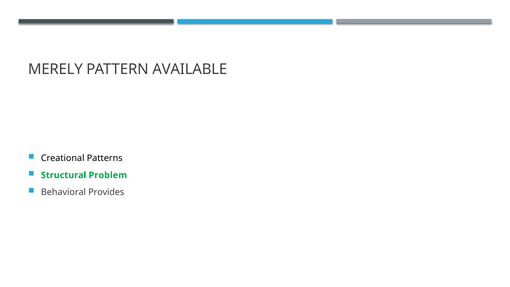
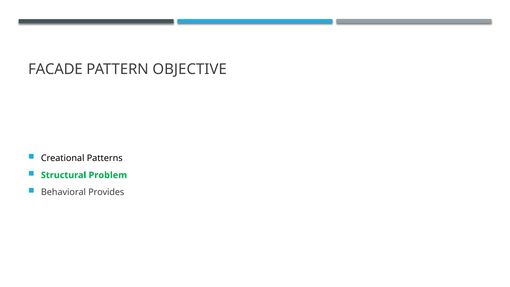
MERELY: MERELY -> FACADE
AVAILABLE: AVAILABLE -> OBJECTIVE
